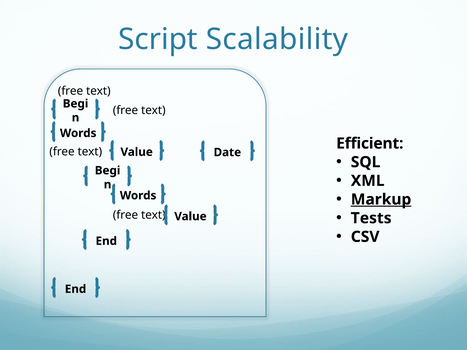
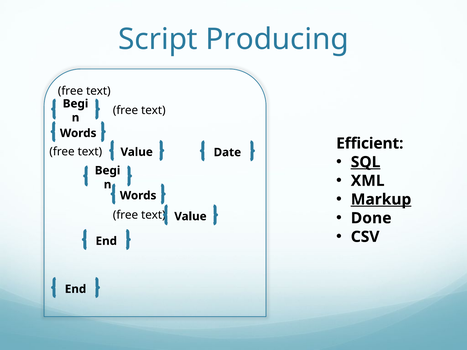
Scalability: Scalability -> Producing
SQL underline: none -> present
Tests: Tests -> Done
